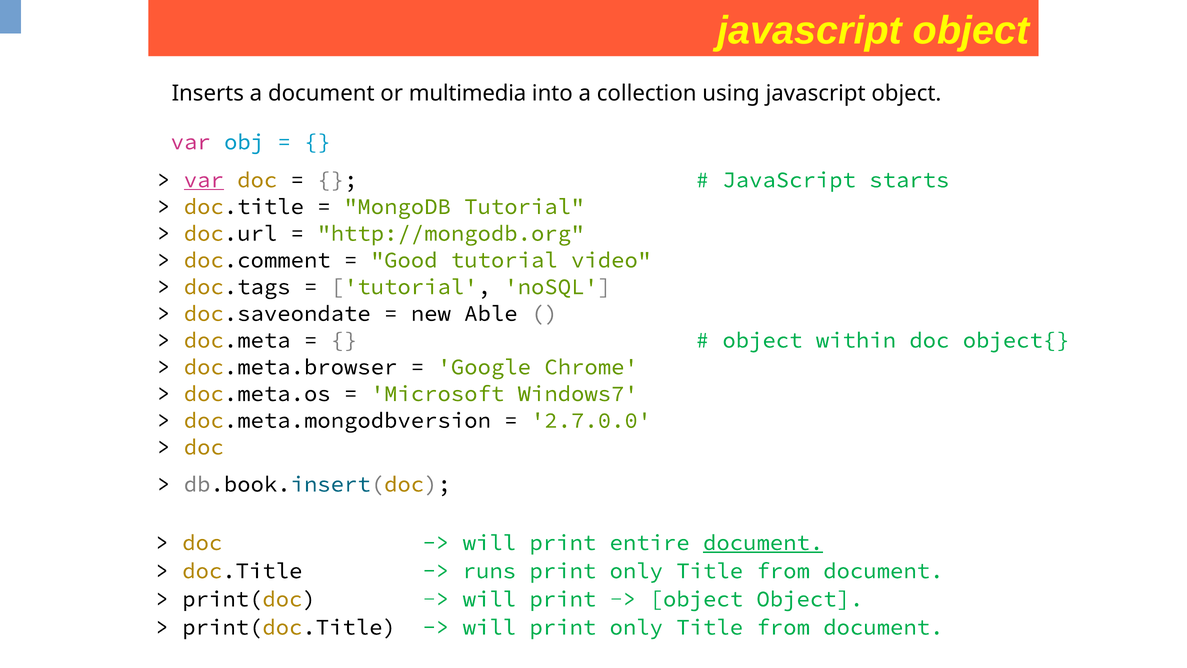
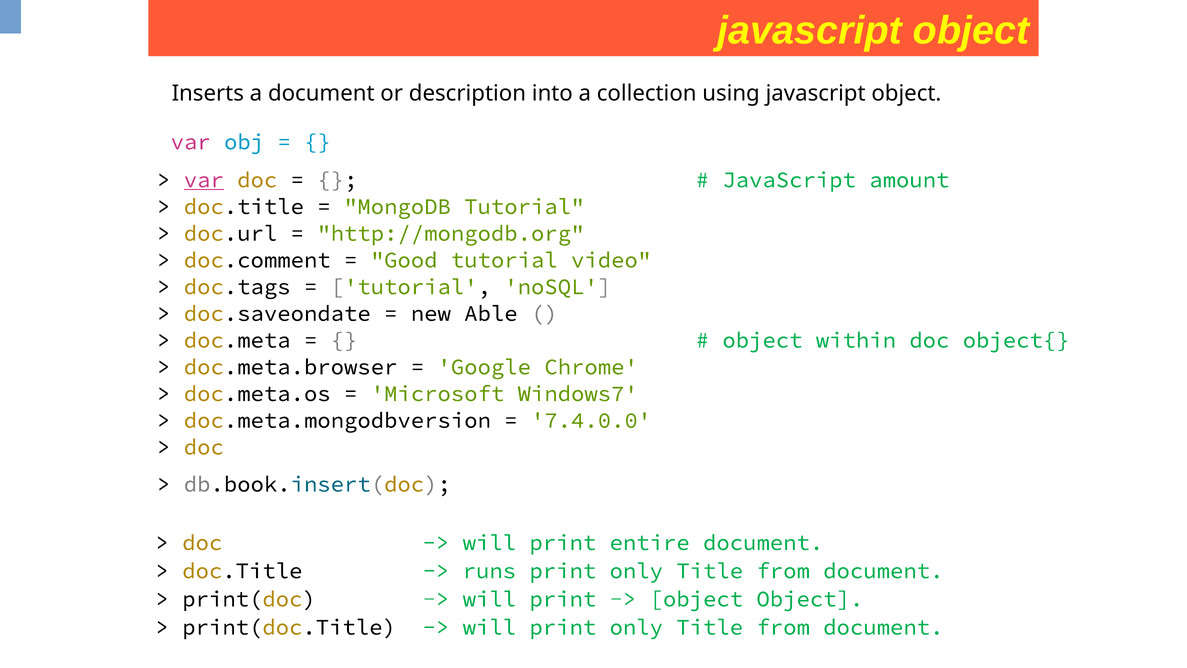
multimedia: multimedia -> description
starts: starts -> amount
2.7.0.0: 2.7.0.0 -> 7.4.0.0
document at (763, 542) underline: present -> none
